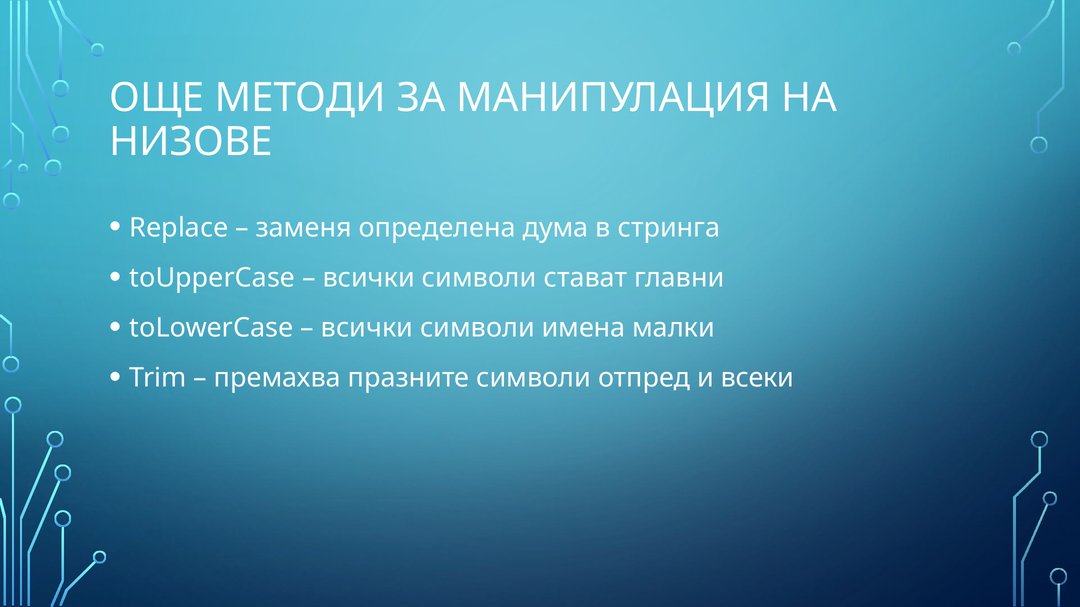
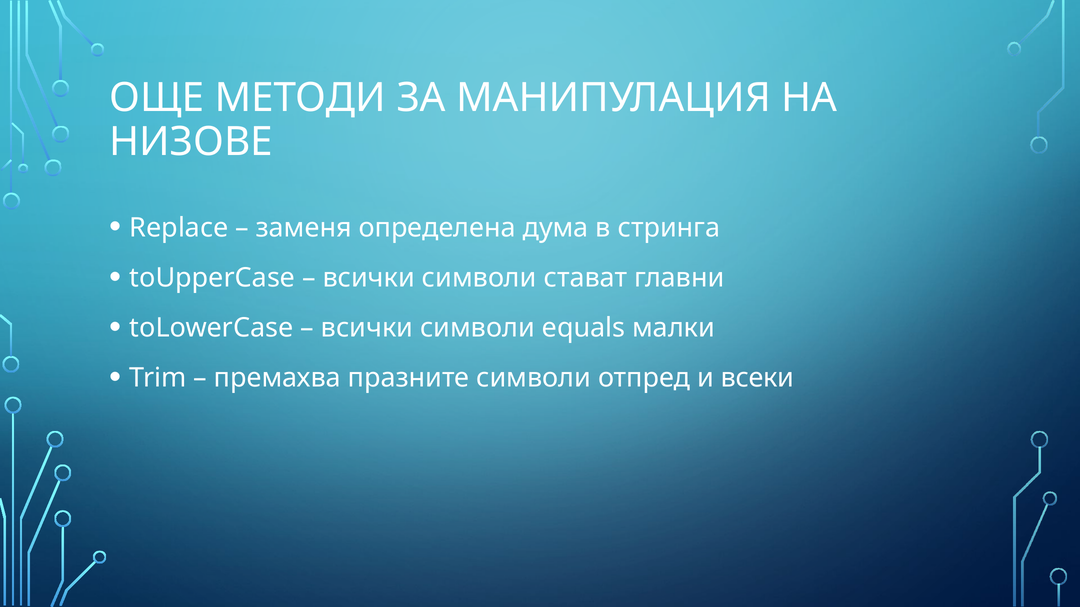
имена: имена -> equals
